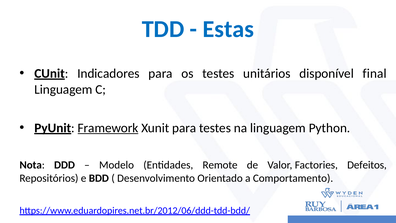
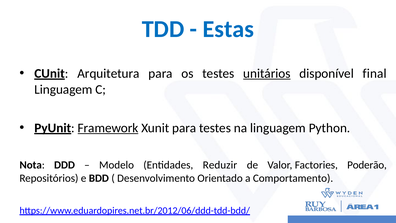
Indicadores: Indicadores -> Arquitetura
unitários underline: none -> present
Remote: Remote -> Reduzir
Defeitos: Defeitos -> Poderão
